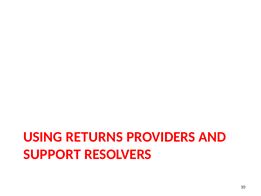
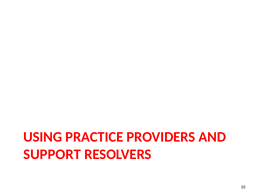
RETURNS: RETURNS -> PRACTICE
